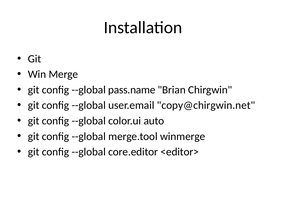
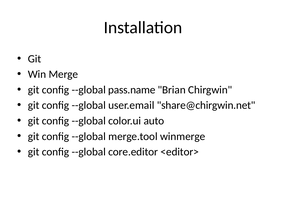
copy@chirgwin.net: copy@chirgwin.net -> share@chirgwin.net
